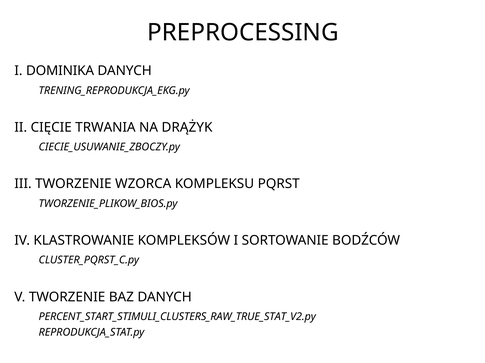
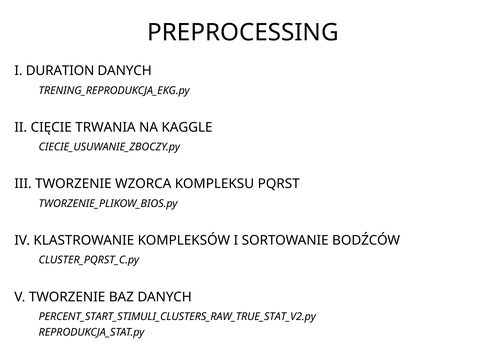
DOMINIKA: DOMINIKA -> DURATION
DRĄŻYK: DRĄŻYK -> KAGGLE
